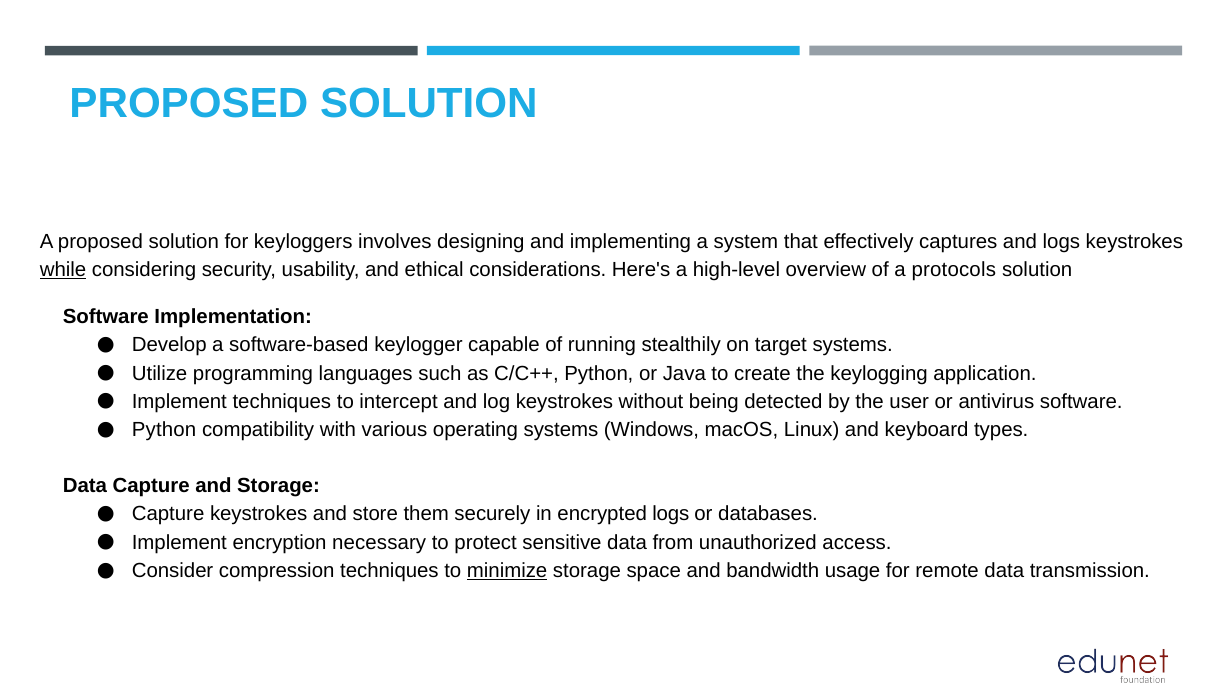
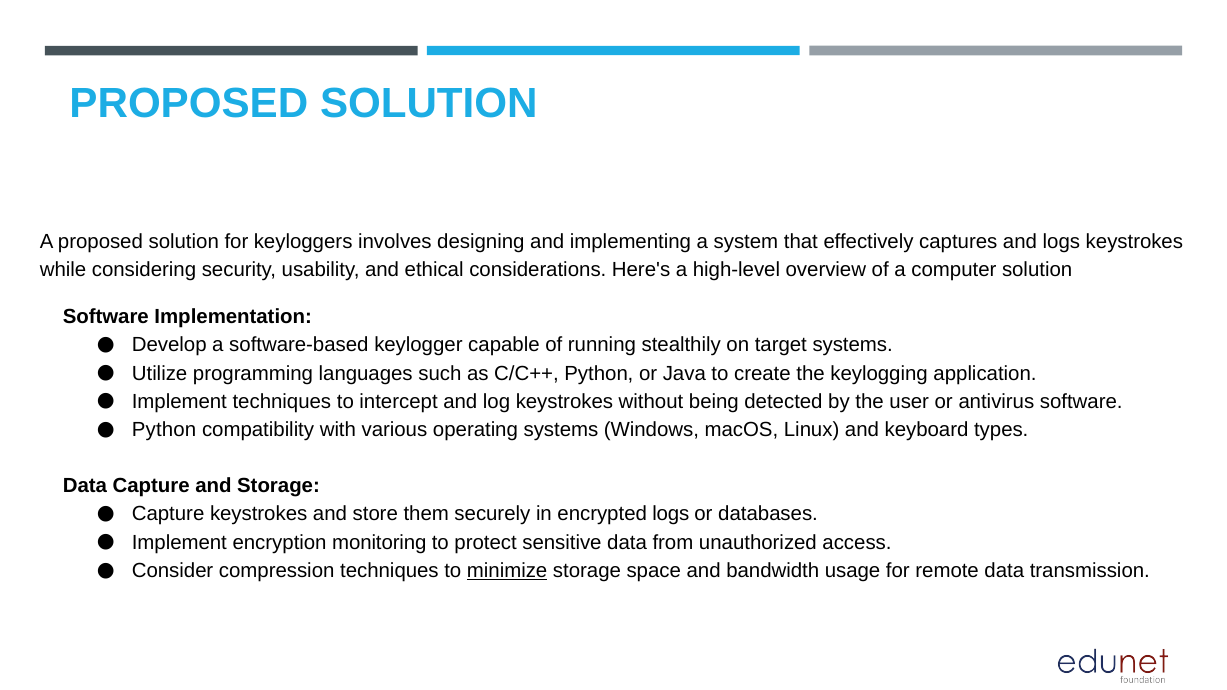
while underline: present -> none
protocols: protocols -> computer
necessary: necessary -> monitoring
